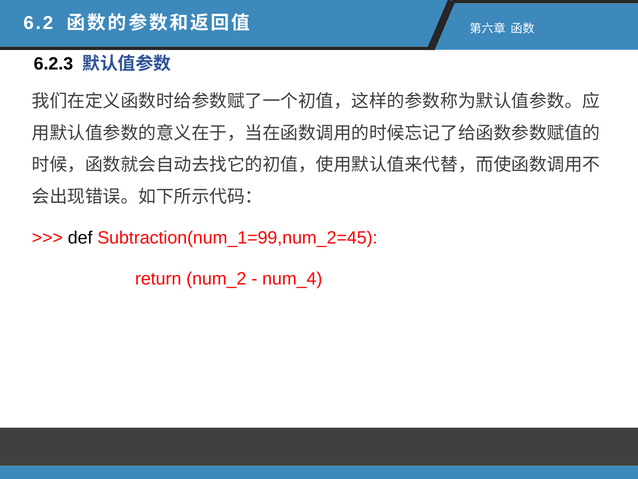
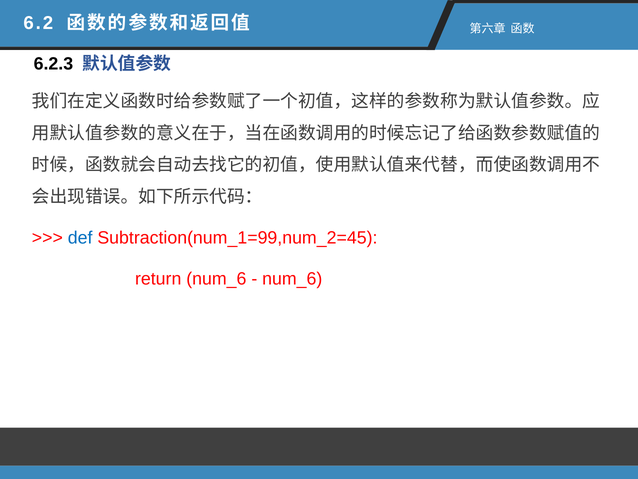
def colour: black -> blue
return num_2: num_2 -> num_6
num_4 at (292, 278): num_4 -> num_6
